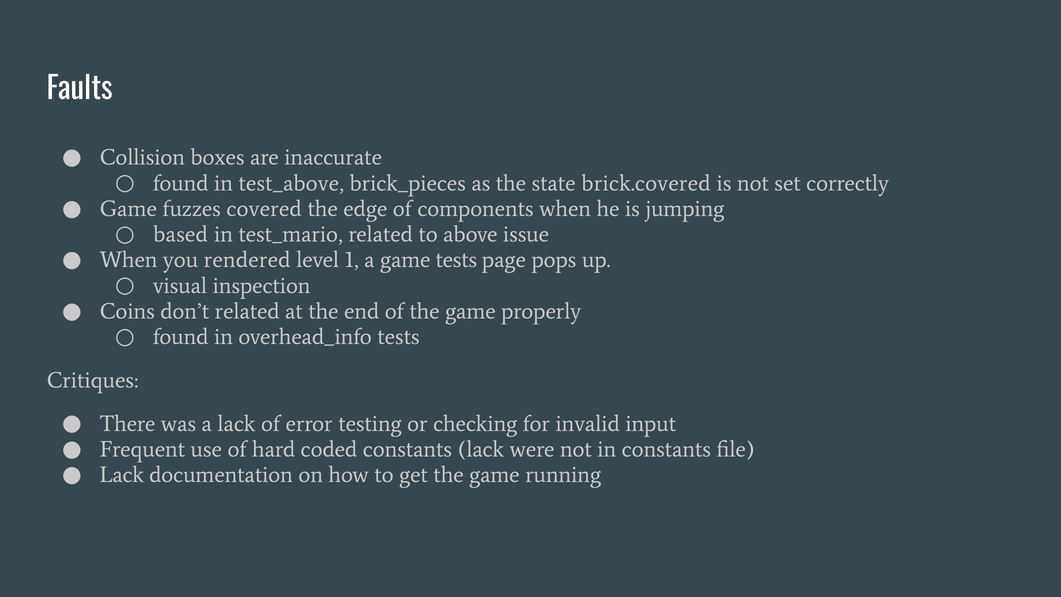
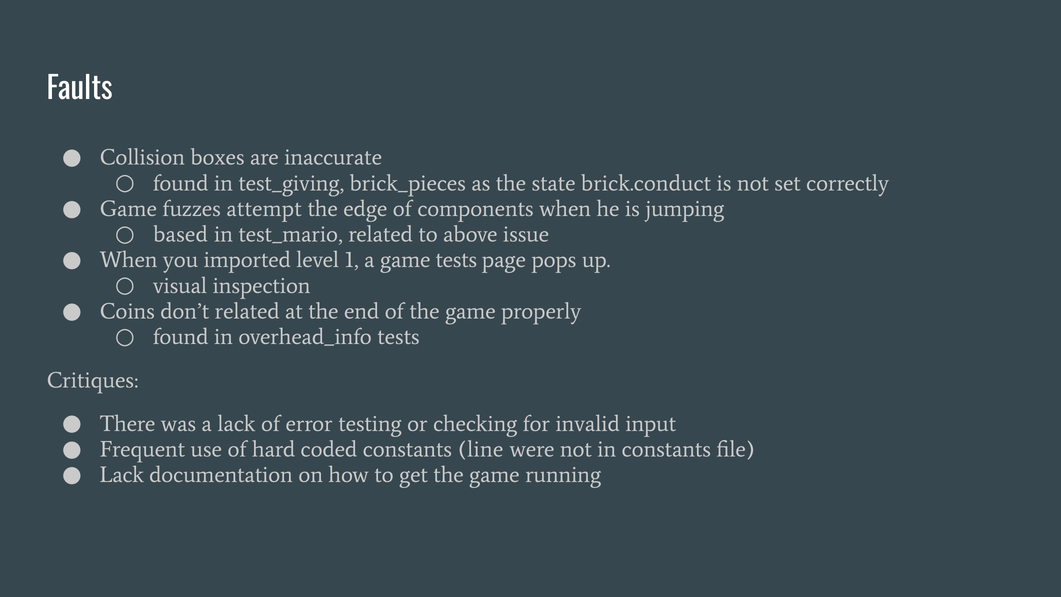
test_above: test_above -> test_giving
brick.covered: brick.covered -> brick.conduct
covered: covered -> attempt
rendered: rendered -> imported
constants lack: lack -> line
